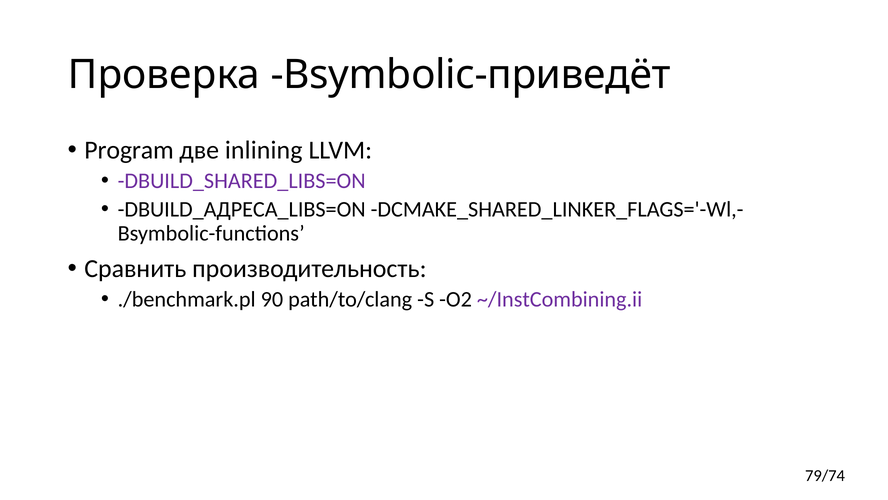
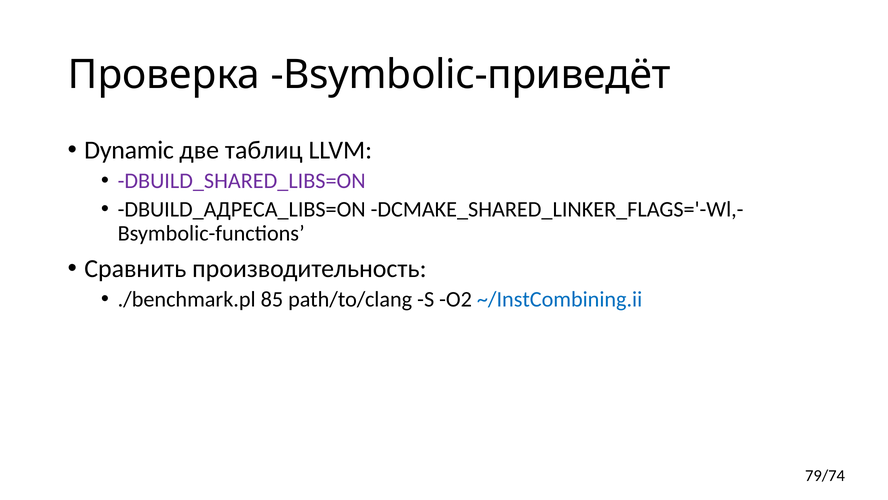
Program: Program -> Dynamic
inlining: inlining -> таблиц
90: 90 -> 85
~/InstCombining.ii colour: purple -> blue
